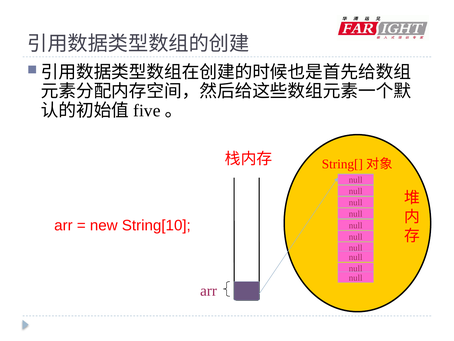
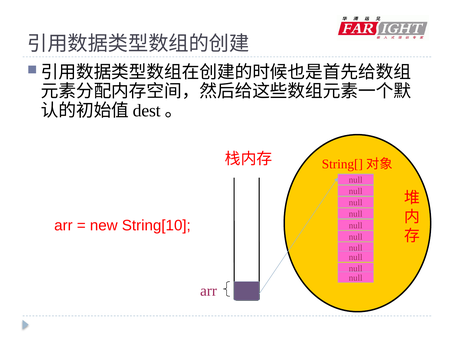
five: five -> dest
